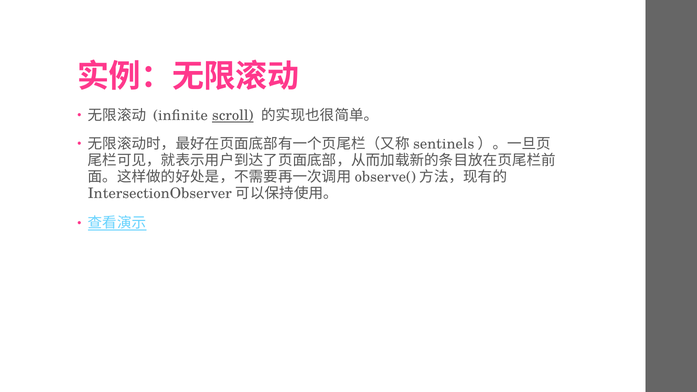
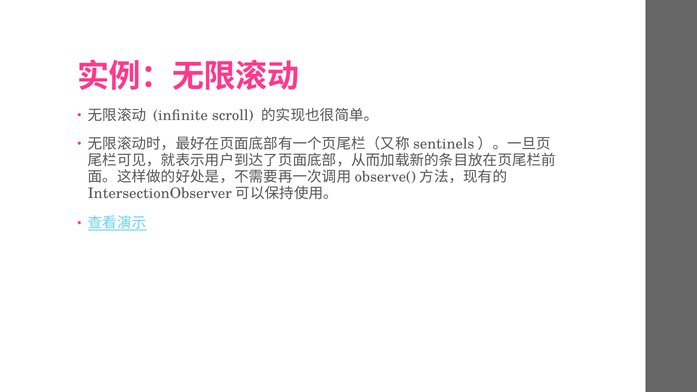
scroll underline: present -> none
